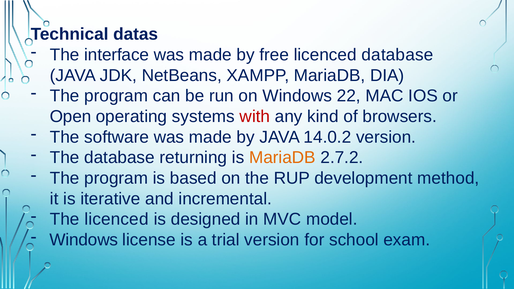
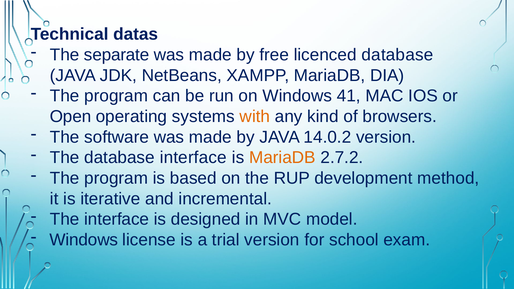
interface: interface -> separate
22: 22 -> 41
with colour: red -> orange
database returning: returning -> interface
The licenced: licenced -> interface
